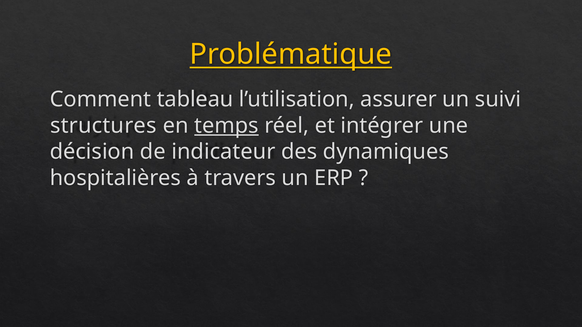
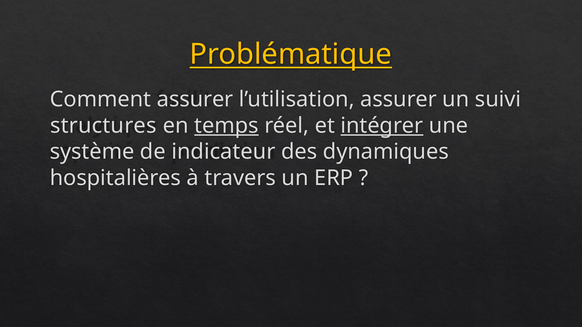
Comment tableau: tableau -> assurer
intégrer underline: none -> present
décision: décision -> système
